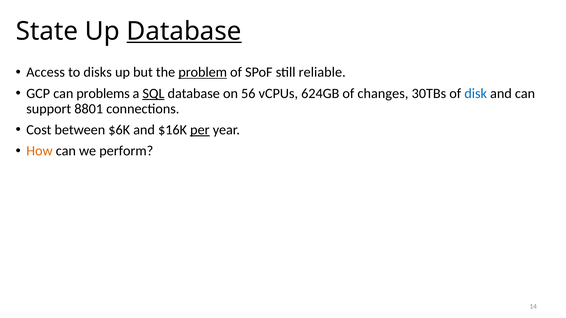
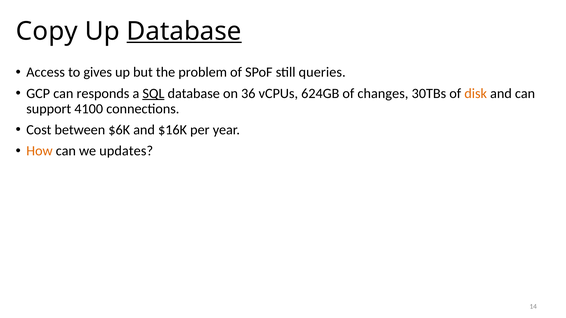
State: State -> Copy
disks: disks -> gives
problem underline: present -> none
reliable: reliable -> queries
problems: problems -> responds
56: 56 -> 36
disk colour: blue -> orange
8801: 8801 -> 4100
per underline: present -> none
perform: perform -> updates
